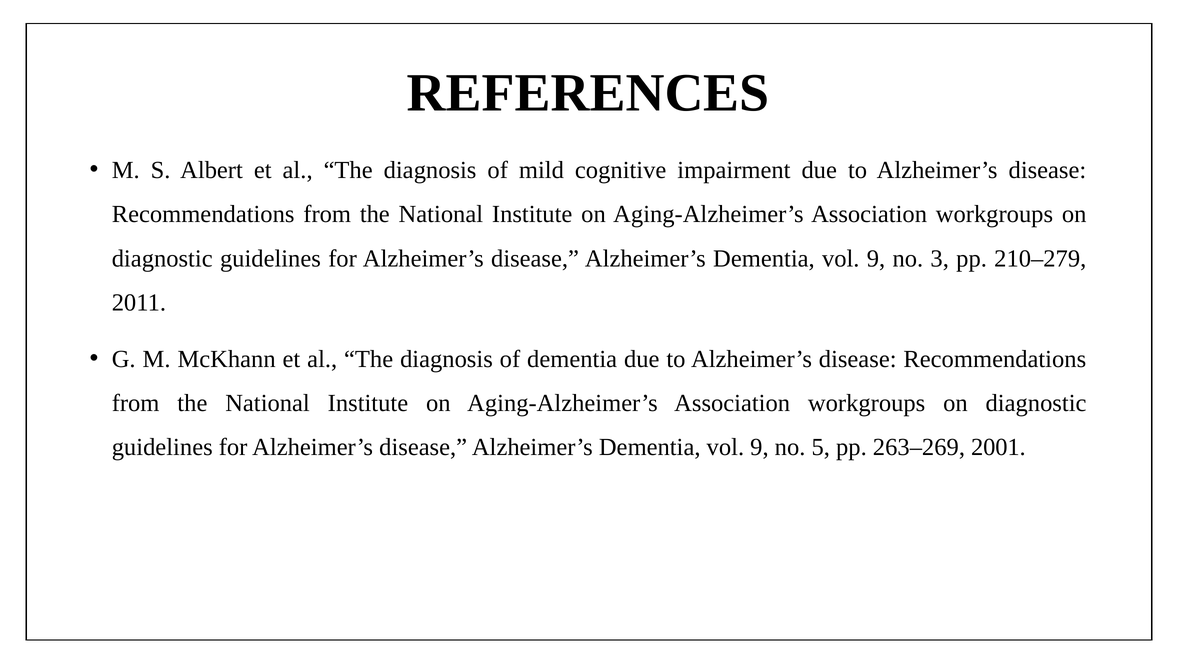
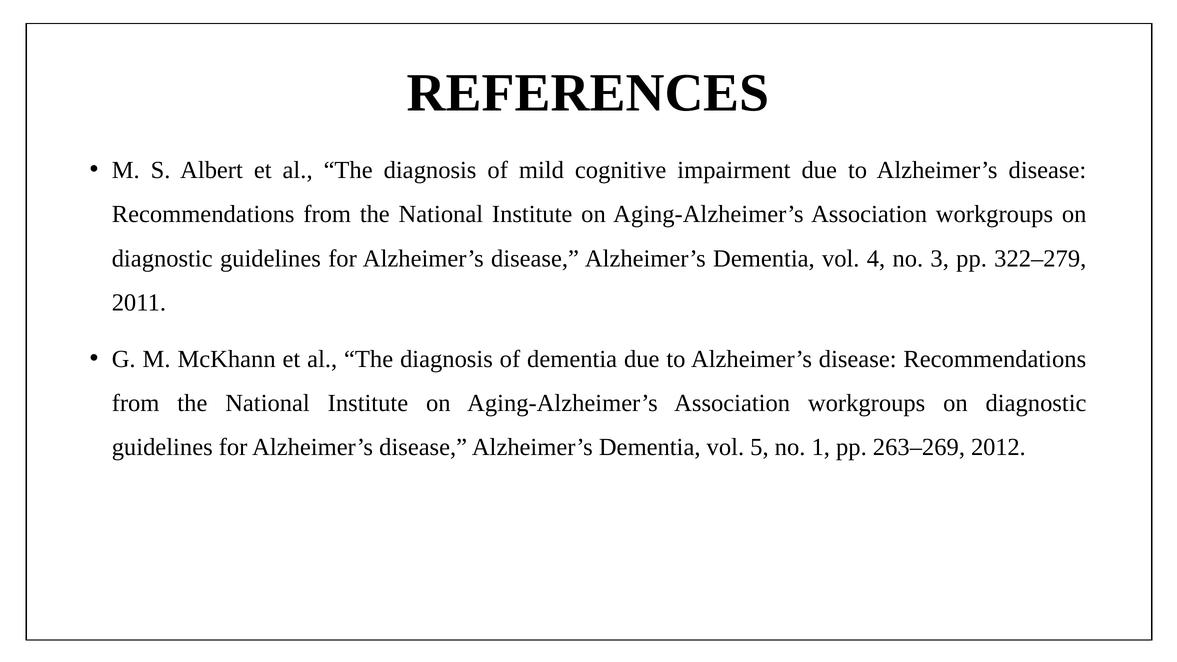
9 at (876, 258): 9 -> 4
210–279: 210–279 -> 322–279
9 at (759, 447): 9 -> 5
5: 5 -> 1
2001: 2001 -> 2012
